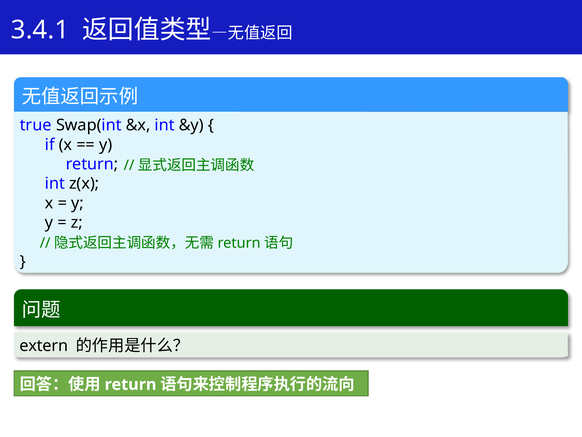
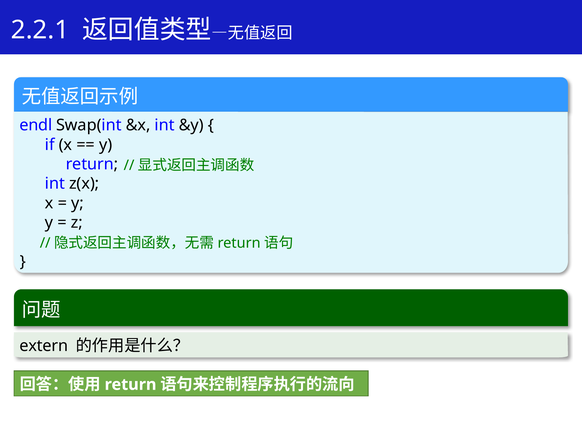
3.4.1: 3.4.1 -> 2.2.1
true: true -> endl
